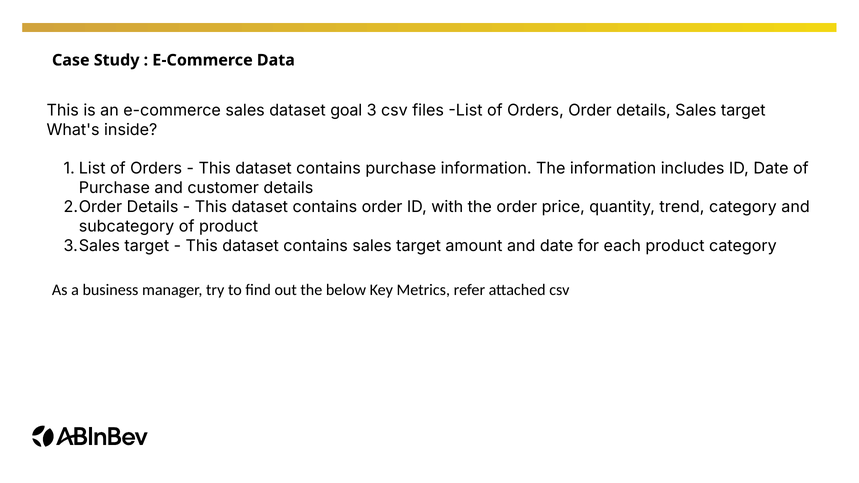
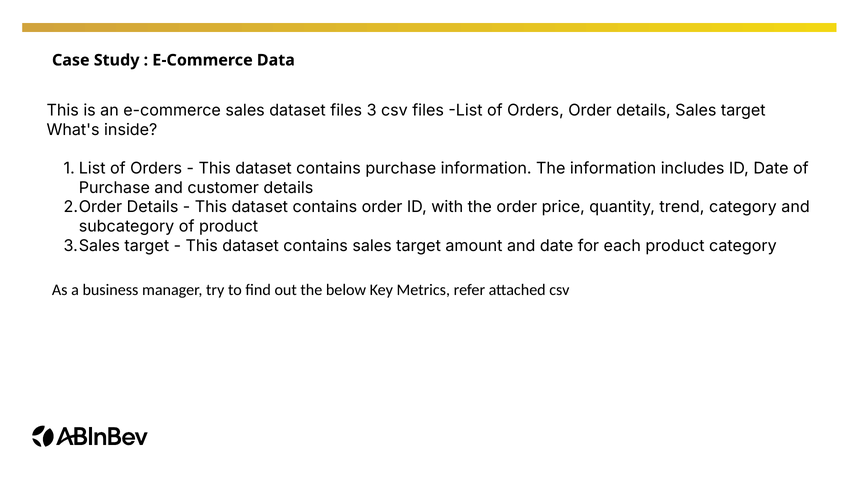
dataset goal: goal -> files
